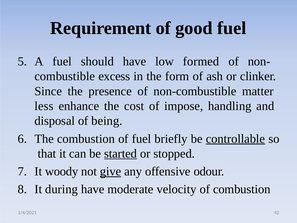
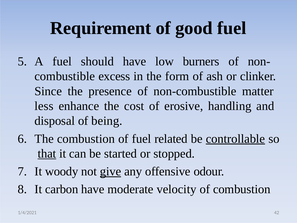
formed: formed -> burners
impose: impose -> erosive
briefly: briefly -> related
that underline: none -> present
started underline: present -> none
during: during -> carbon
